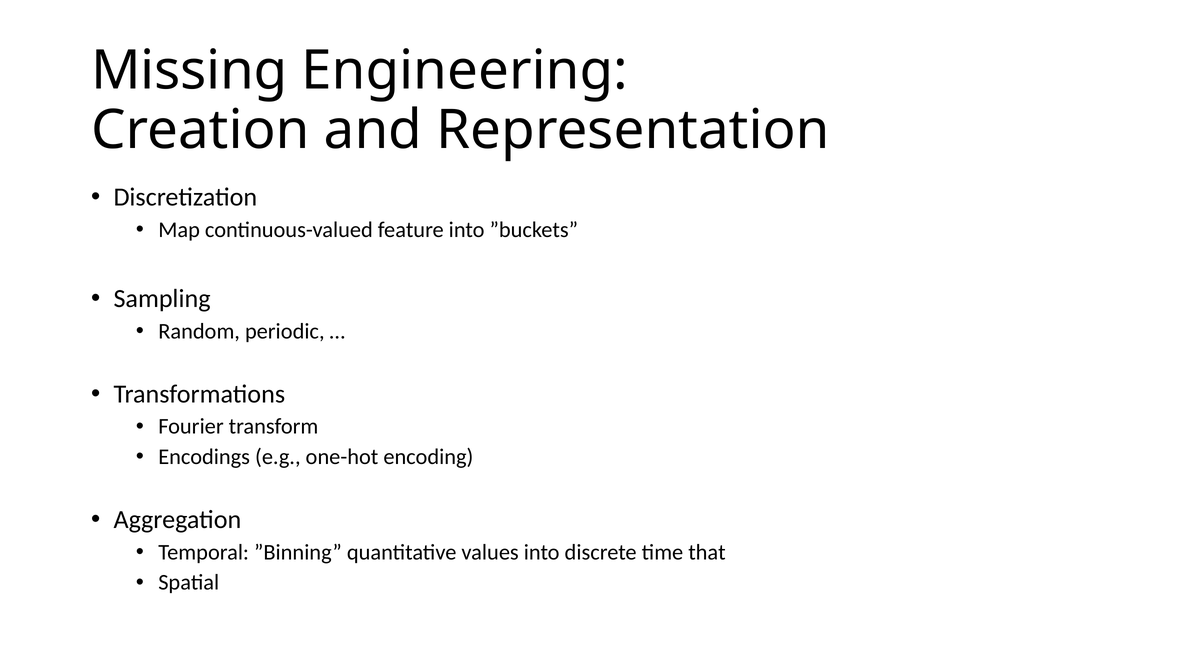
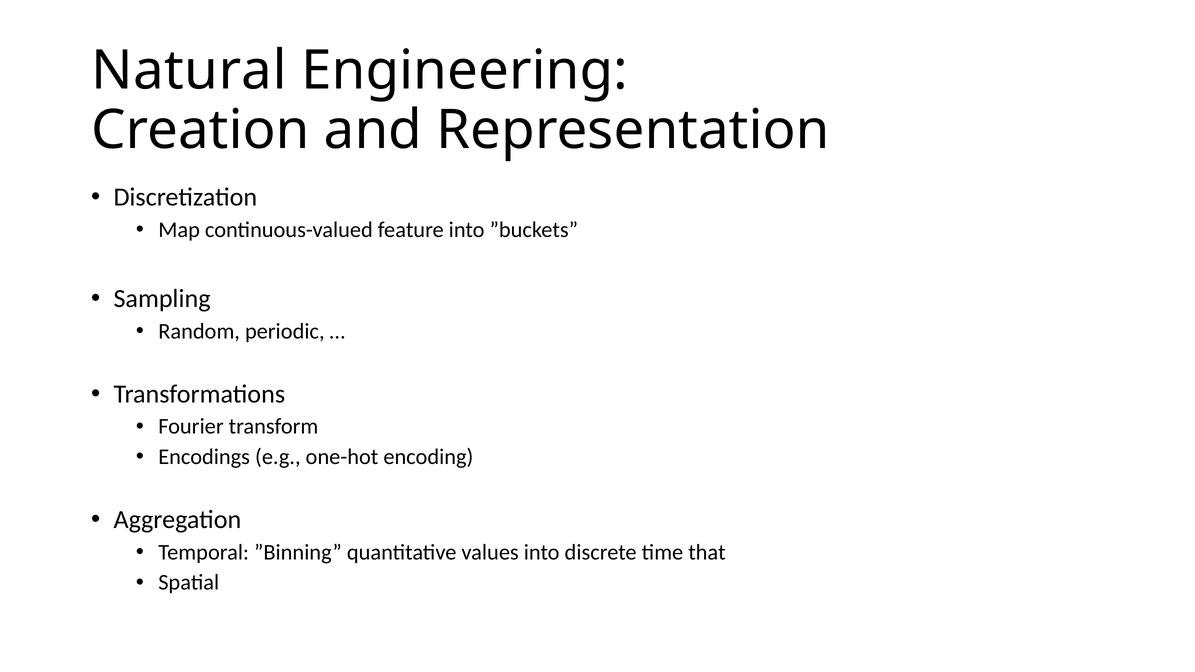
Missing: Missing -> Natural
